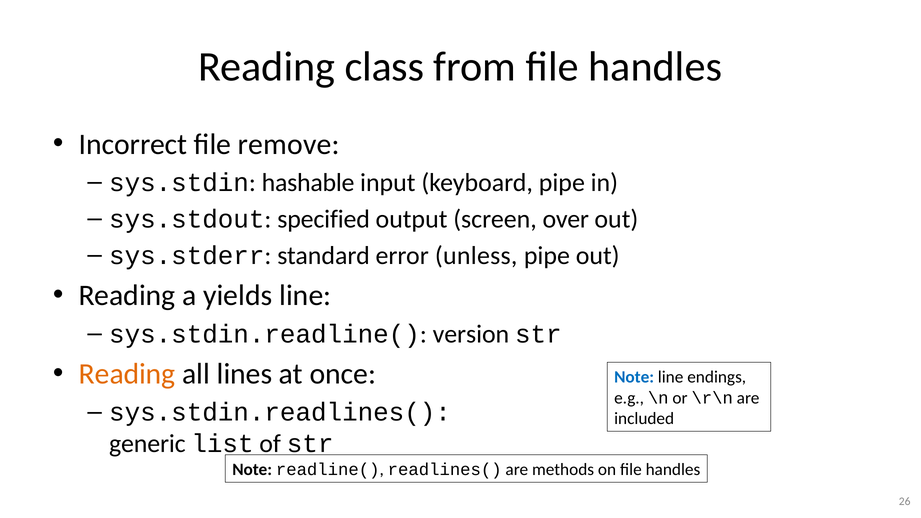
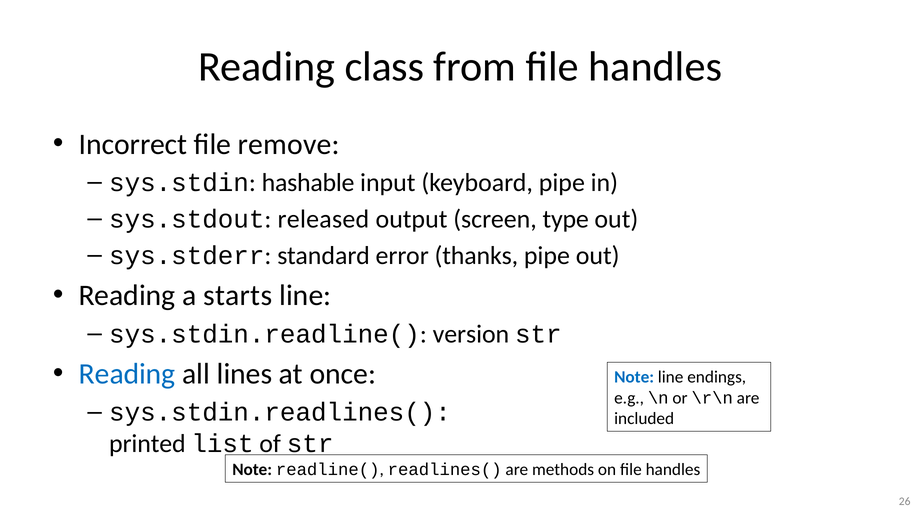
specified: specified -> released
over: over -> type
unless: unless -> thanks
yields: yields -> starts
Reading at (127, 374) colour: orange -> blue
generic: generic -> printed
